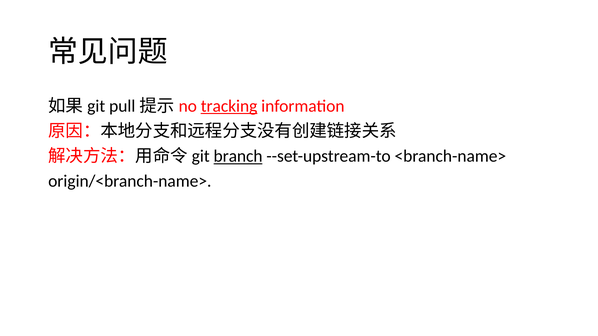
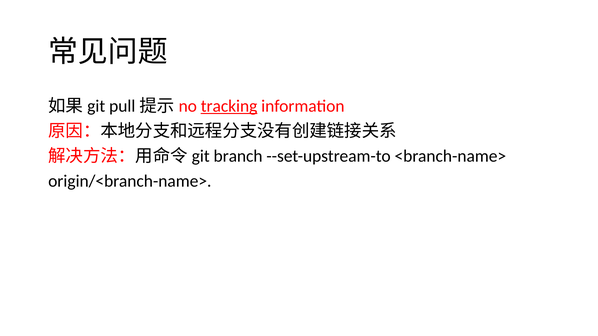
branch underline: present -> none
